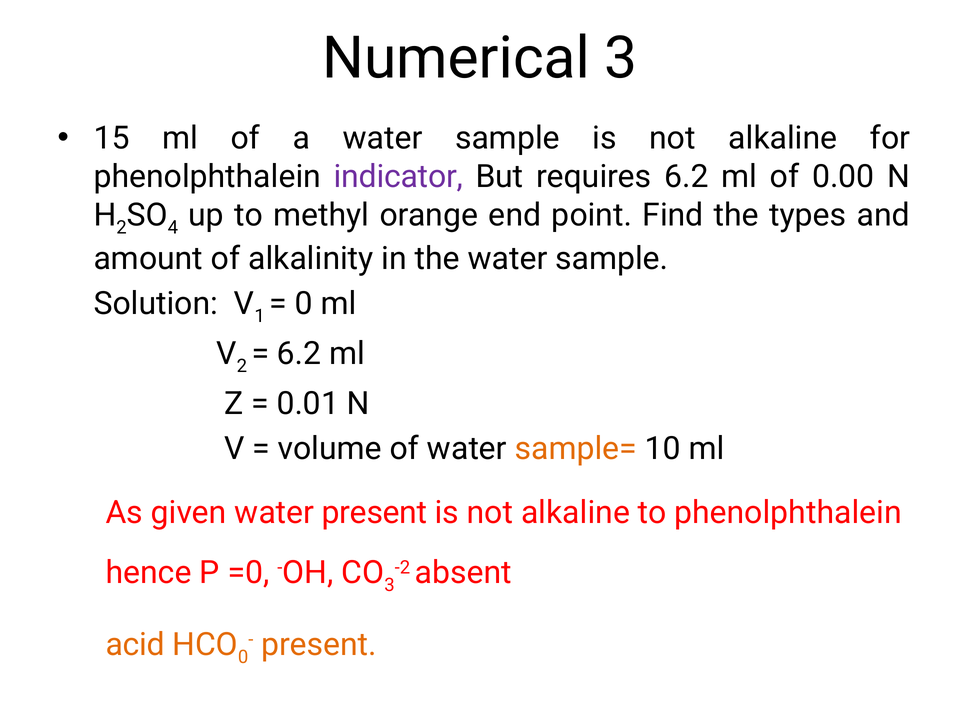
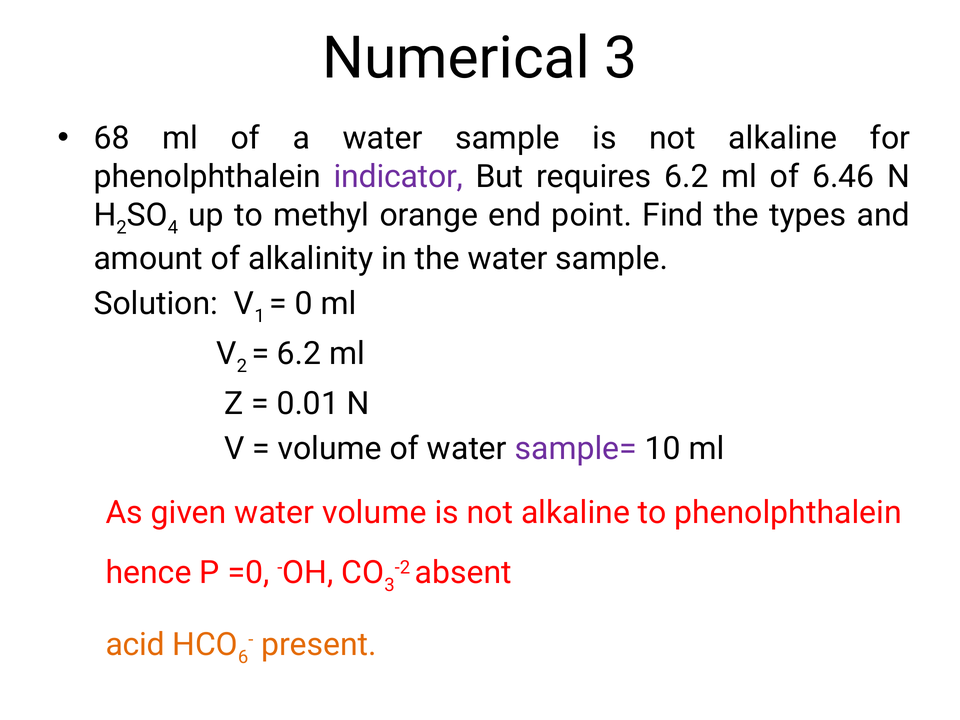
15: 15 -> 68
0.00: 0.00 -> 6.46
sample= colour: orange -> purple
water present: present -> volume
0 at (243, 657): 0 -> 6
